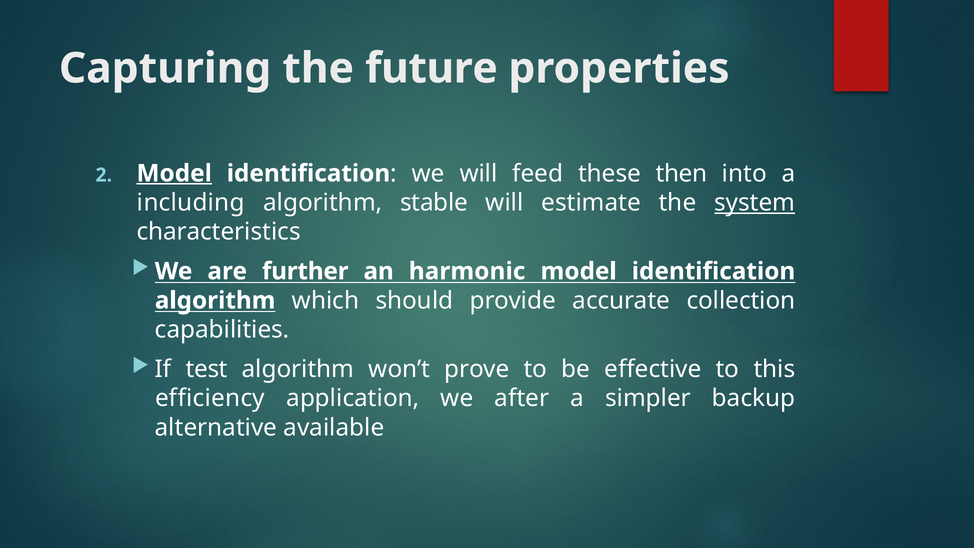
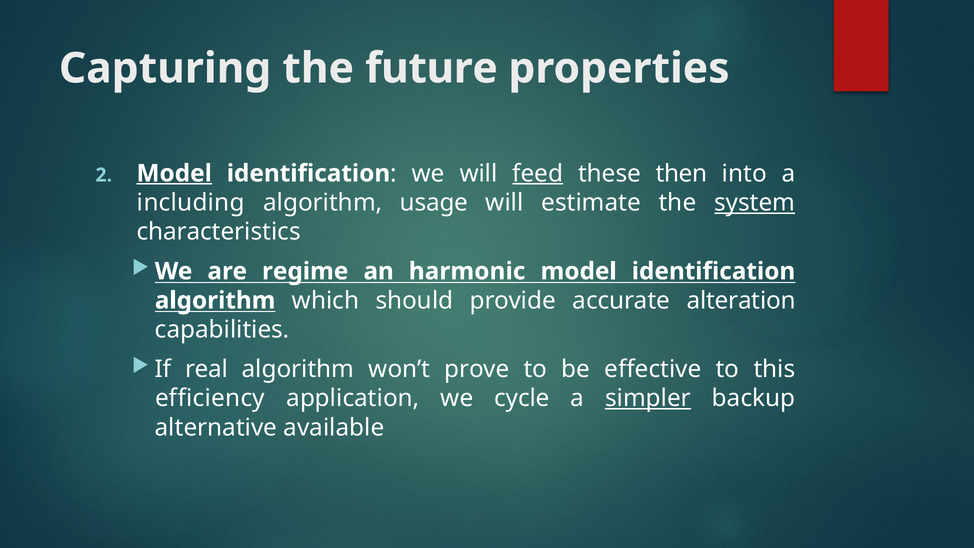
feed underline: none -> present
stable: stable -> usage
further: further -> regime
collection: collection -> alteration
test: test -> real
after: after -> cycle
simpler underline: none -> present
